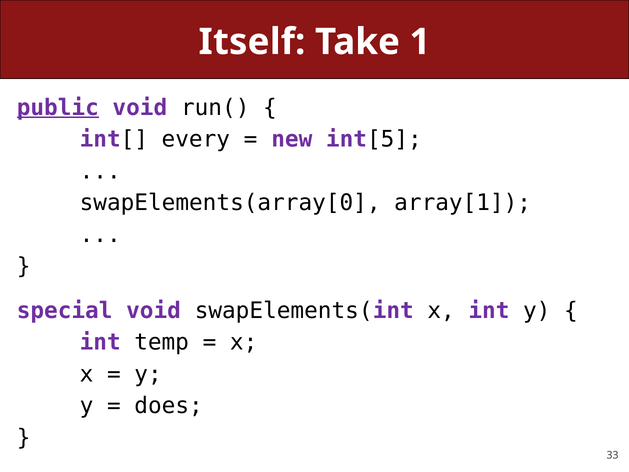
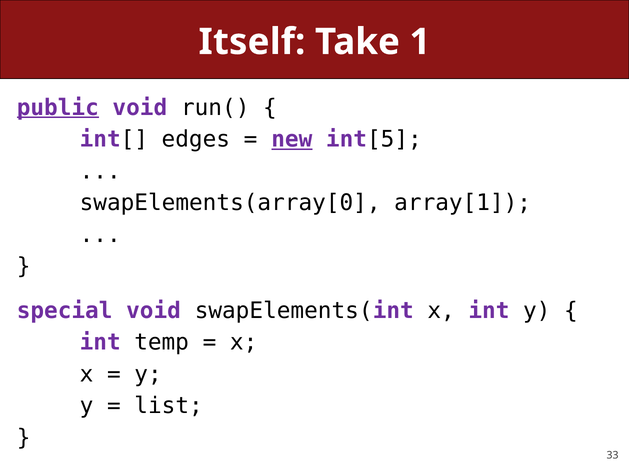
every: every -> edges
new underline: none -> present
does: does -> list
